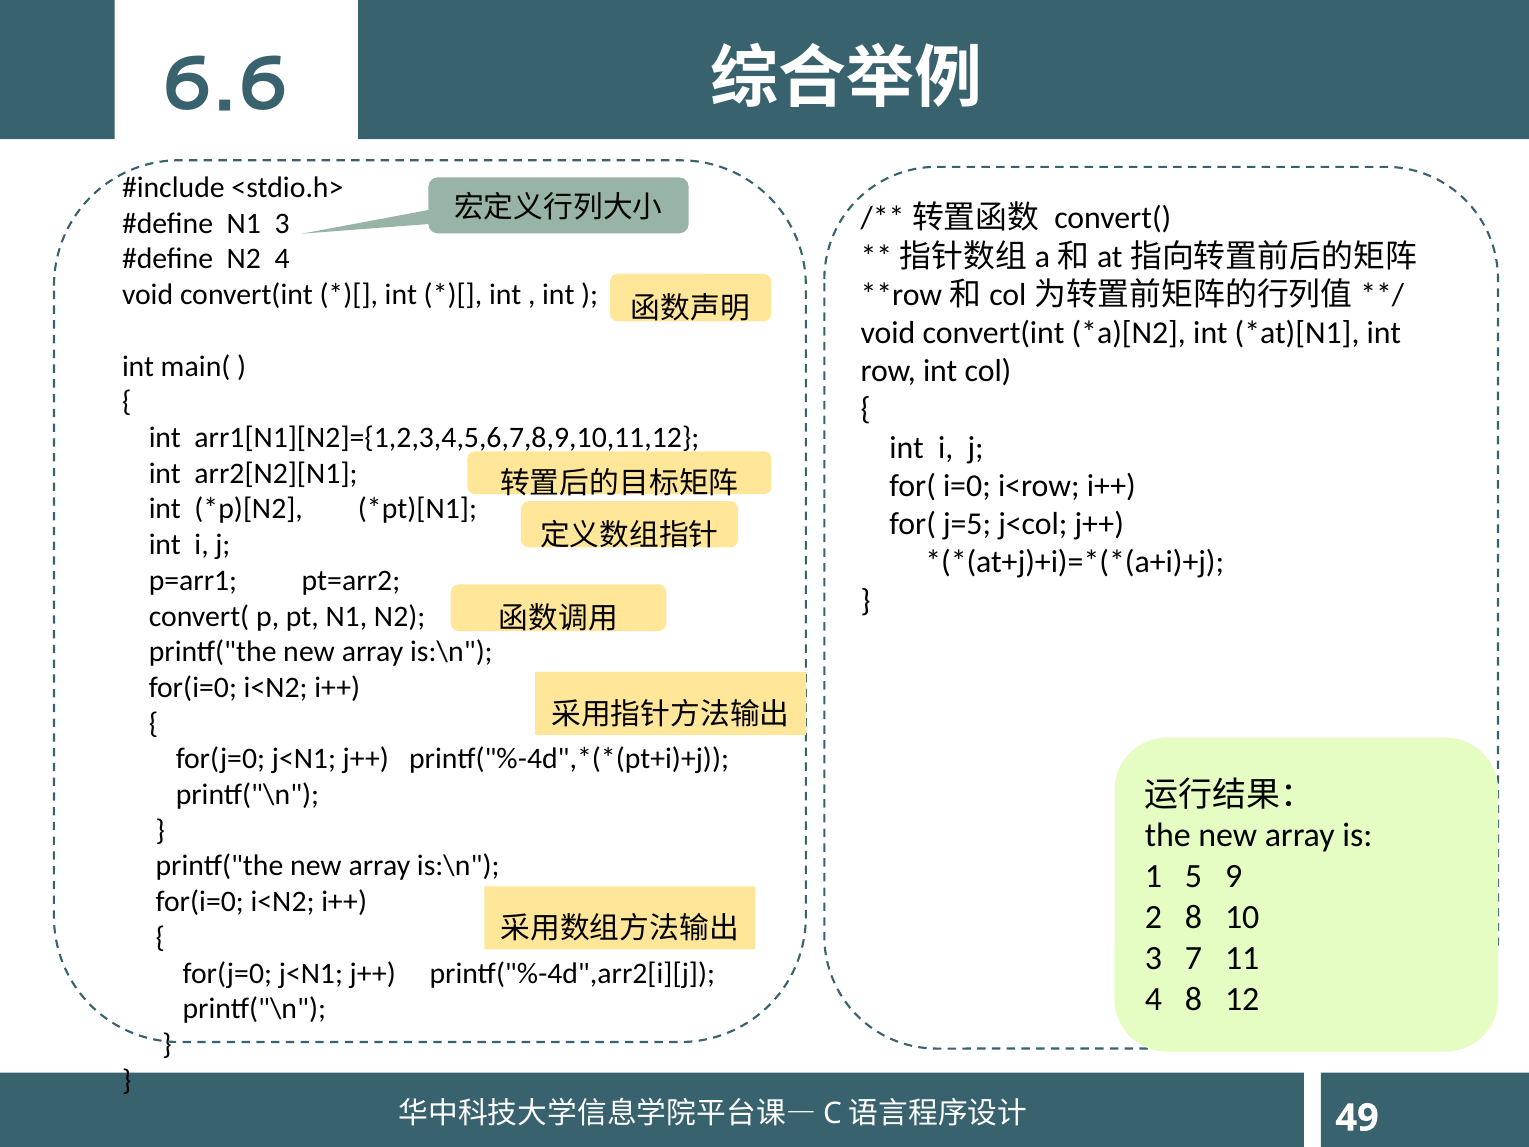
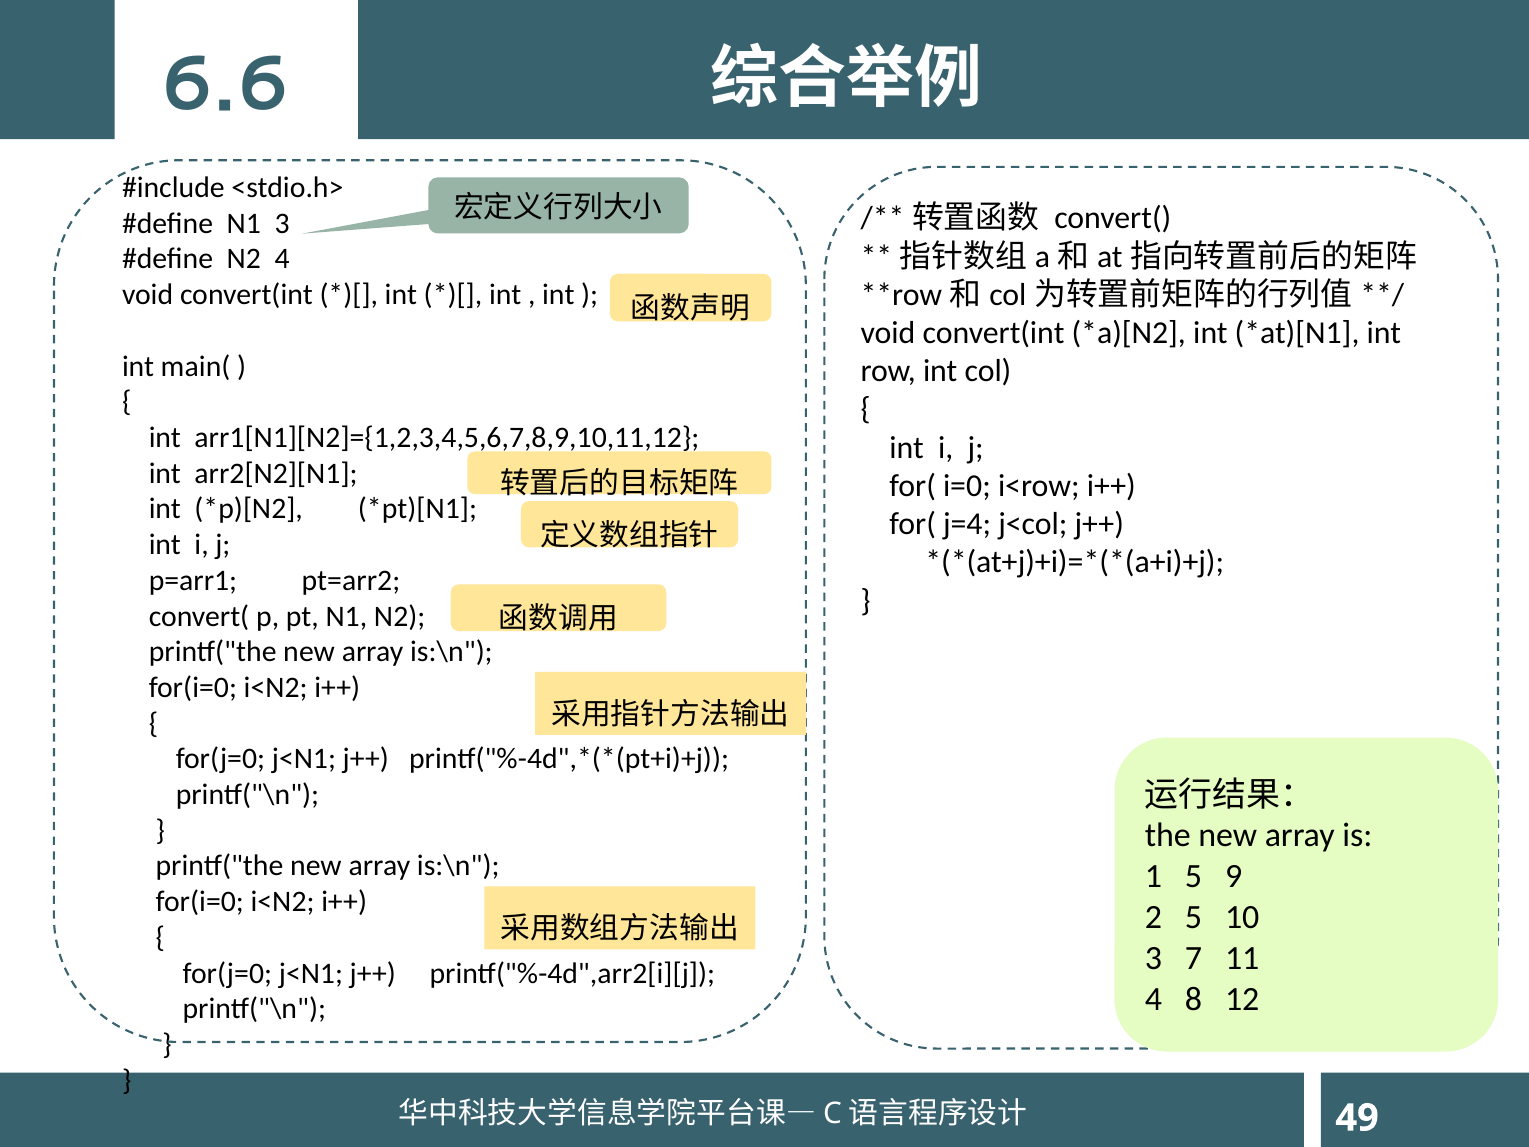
j=5: j=5 -> j=4
2 8: 8 -> 5
